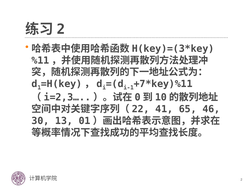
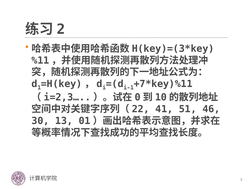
65: 65 -> 51
